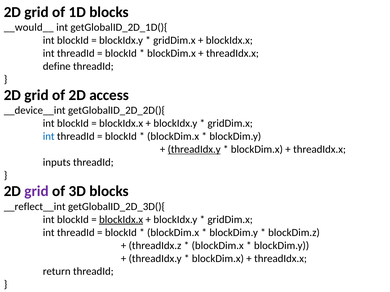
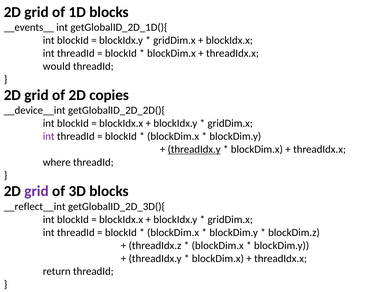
__would__: __would__ -> __events__
define: define -> would
access: access -> copies
int at (49, 137) colour: blue -> purple
inputs: inputs -> where
blockIdx.x at (121, 220) underline: present -> none
